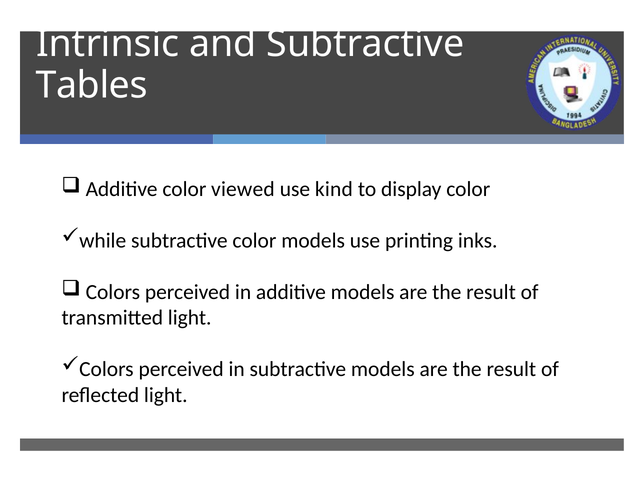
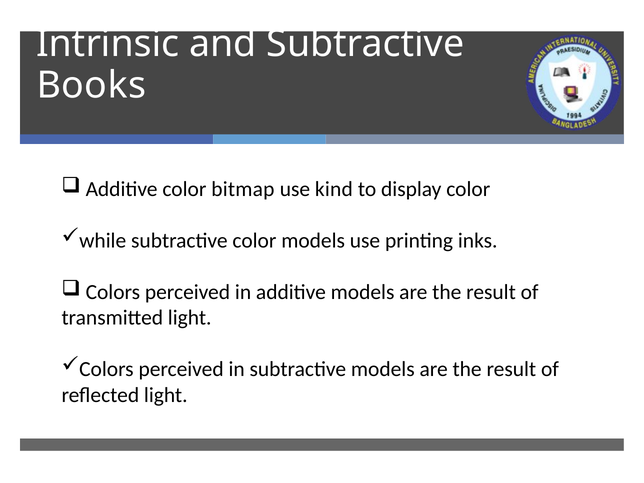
Tables: Tables -> Books
viewed: viewed -> bitmap
